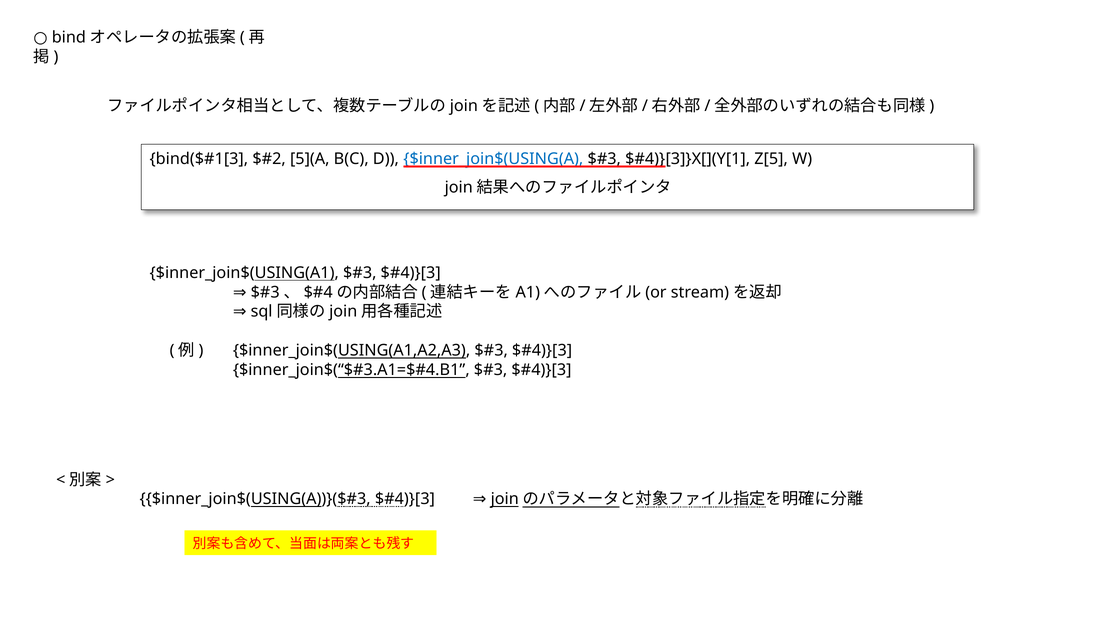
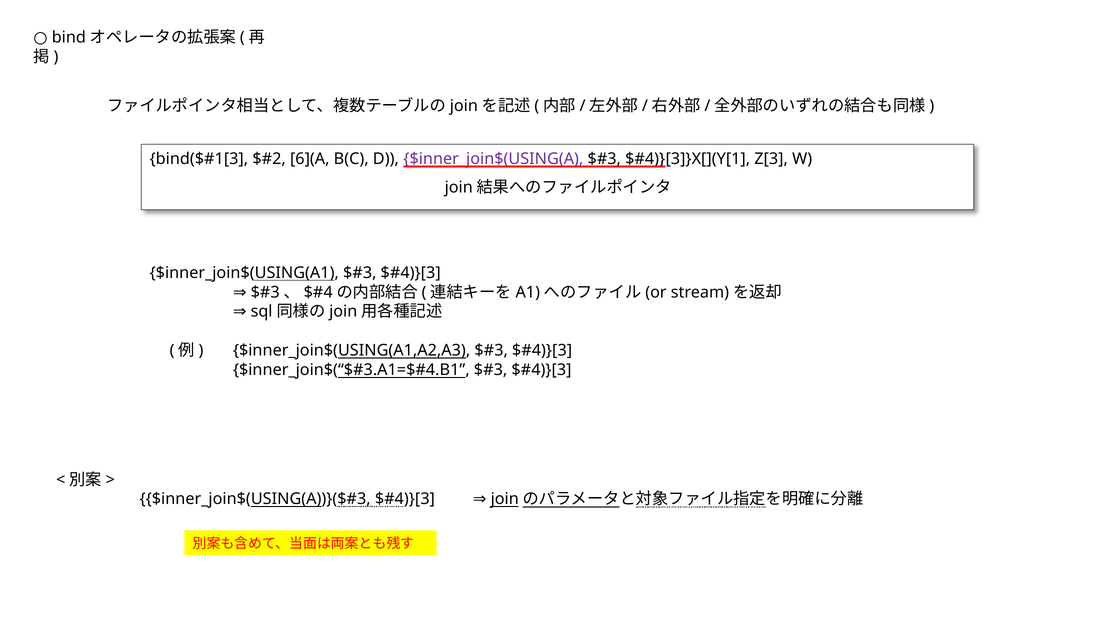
5](A: 5](A -> 6](A
$inner_join$(USING(A colour: blue -> purple
Z[5: Z[5 -> Z[3
